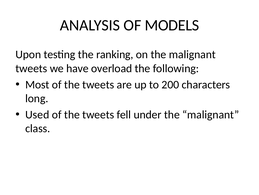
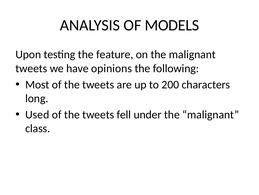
ranking: ranking -> feature
overload: overload -> opinions
